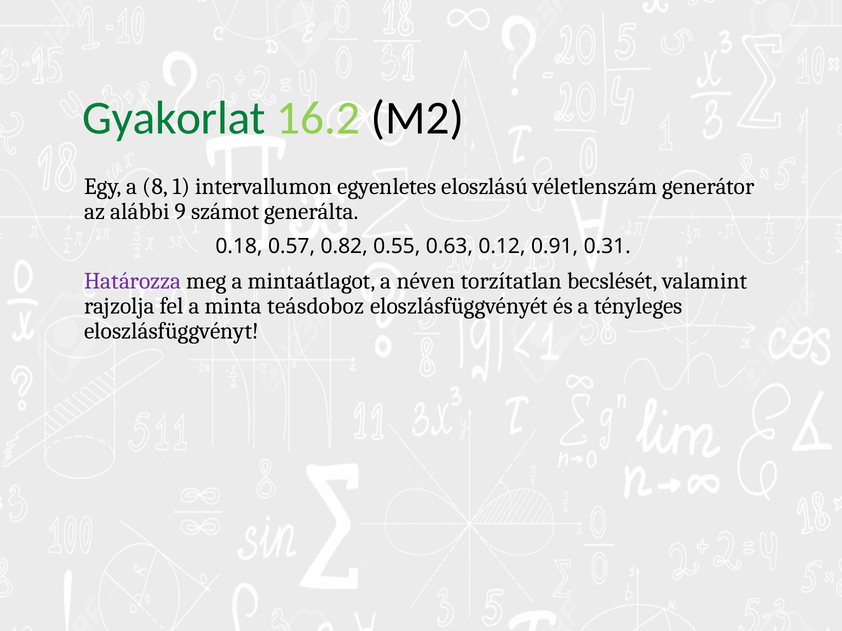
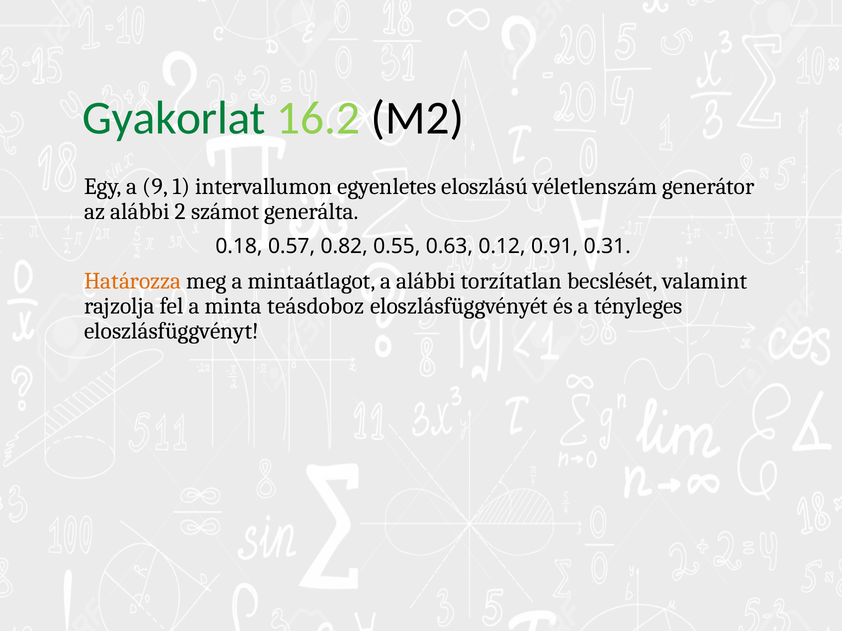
8: 8 -> 9
9: 9 -> 2
Határozza colour: purple -> orange
a néven: néven -> alábbi
